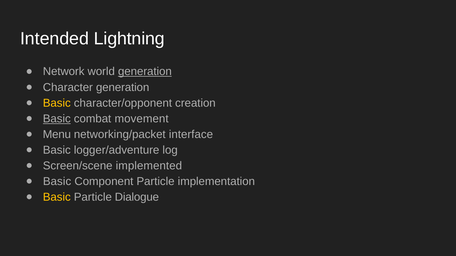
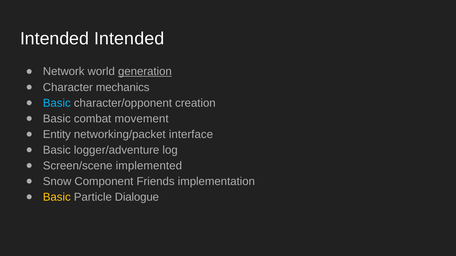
Intended Lightning: Lightning -> Intended
Character generation: generation -> mechanics
Basic at (57, 103) colour: yellow -> light blue
Basic at (57, 119) underline: present -> none
Menu: Menu -> Entity
Basic at (57, 182): Basic -> Snow
Component Particle: Particle -> Friends
